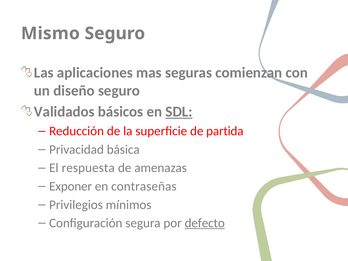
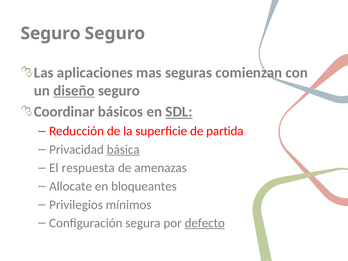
Mismo at (50, 33): Mismo -> Seguro
diseño underline: none -> present
Validados: Validados -> Coordinar
básica underline: none -> present
Exponer: Exponer -> Allocate
contraseñas: contraseñas -> bloqueantes
